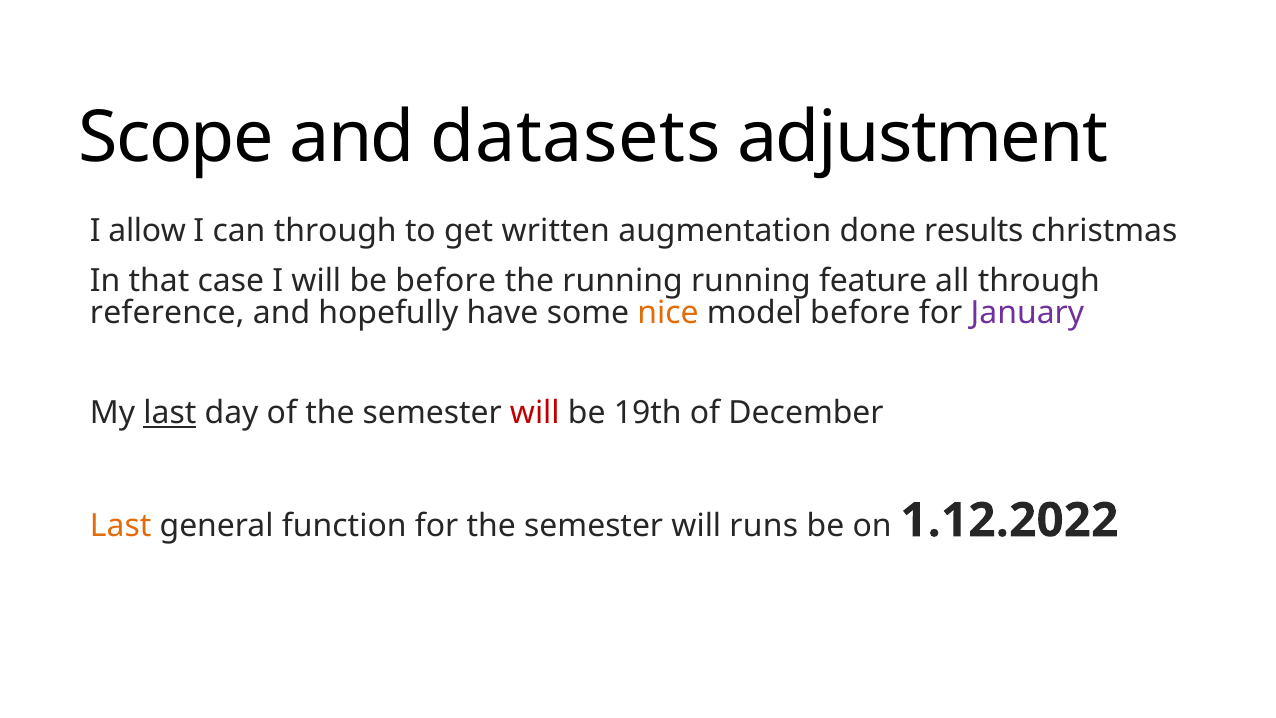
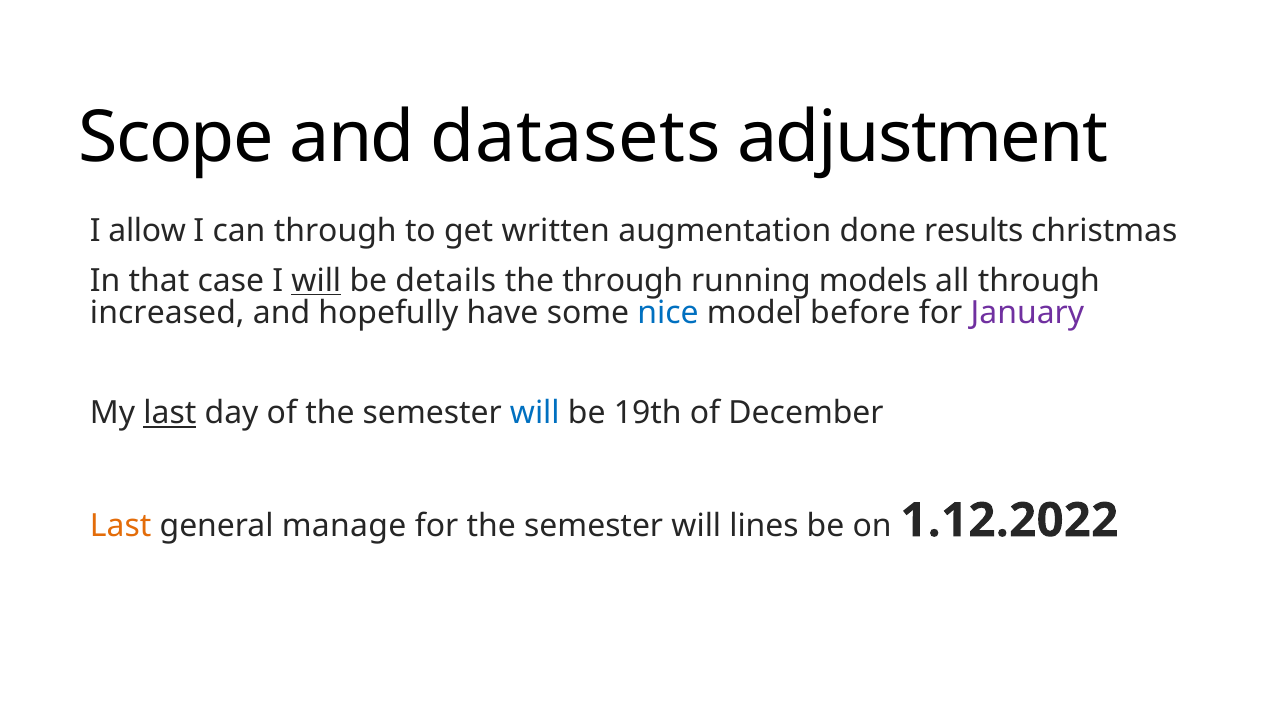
will at (316, 281) underline: none -> present
be before: before -> details
the running: running -> through
feature: feature -> models
reference: reference -> increased
nice colour: orange -> blue
will at (535, 413) colour: red -> blue
function: function -> manage
runs: runs -> lines
